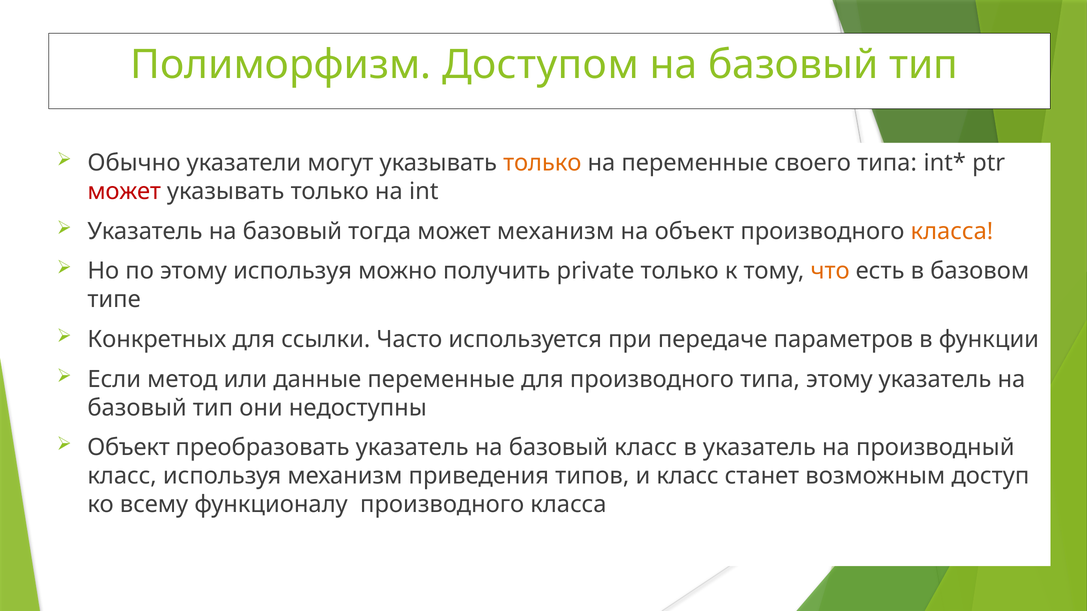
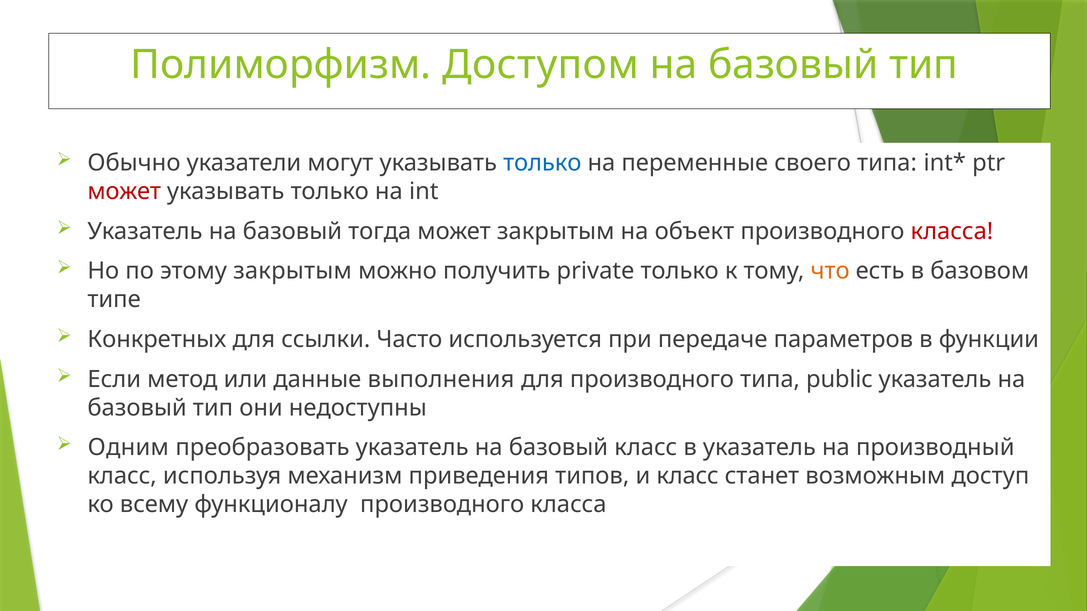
только at (542, 163) colour: orange -> blue
может механизм: механизм -> закрытым
класса at (952, 231) colour: orange -> red
этому используя: используя -> закрытым
данные переменные: переменные -> выполнения
типа этому: этому -> public
Объект at (129, 448): Объект -> Одним
